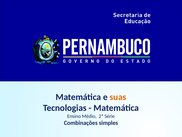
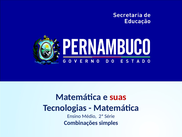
suas colour: orange -> red
